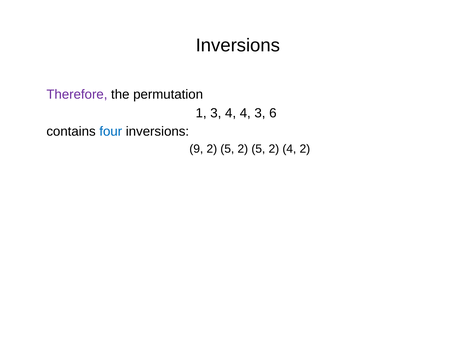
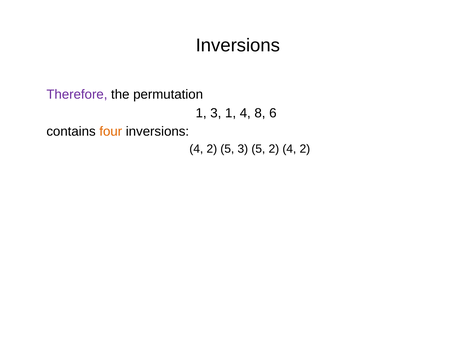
3 4: 4 -> 1
4 3: 3 -> 8
four colour: blue -> orange
9 at (196, 149): 9 -> 4
2 at (243, 149): 2 -> 3
